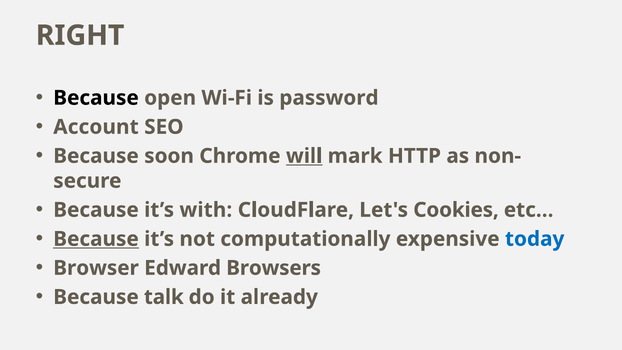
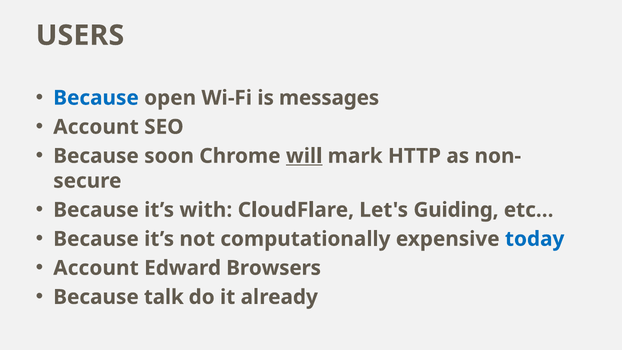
RIGHT: RIGHT -> USERS
Because at (96, 98) colour: black -> blue
password: password -> messages
Cookies: Cookies -> Guiding
Because at (96, 239) underline: present -> none
Browser at (96, 268): Browser -> Account
